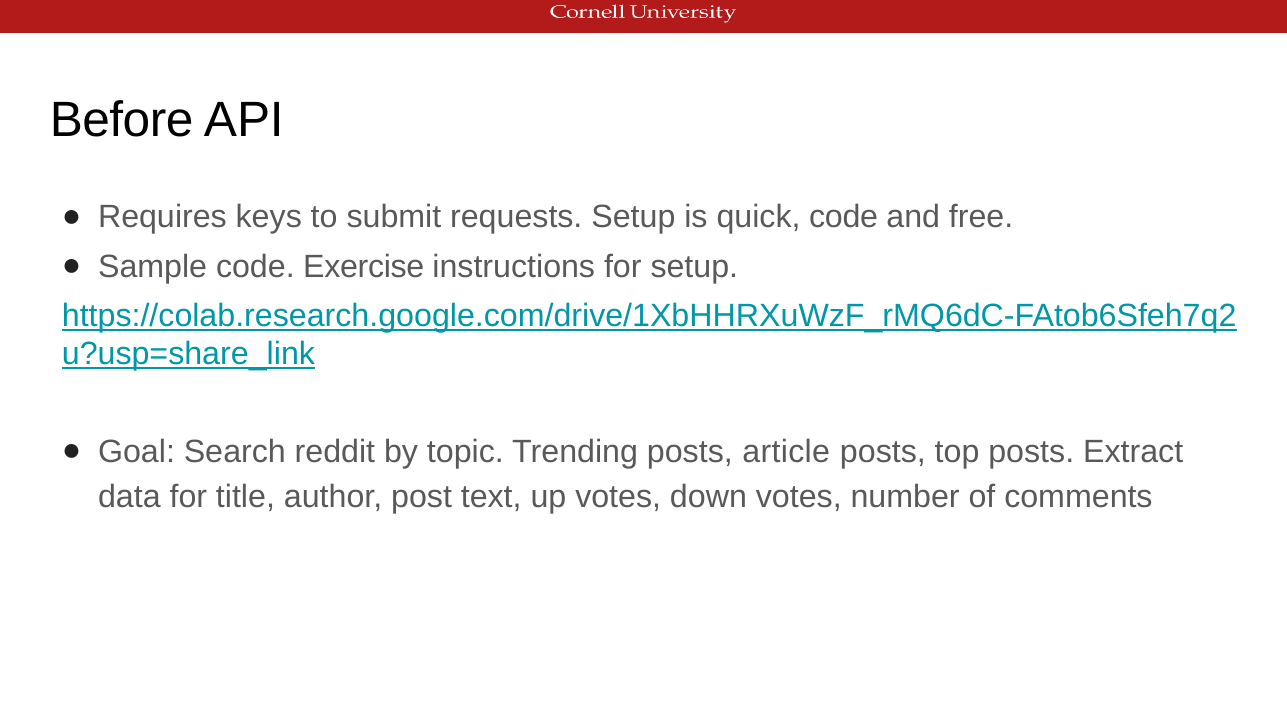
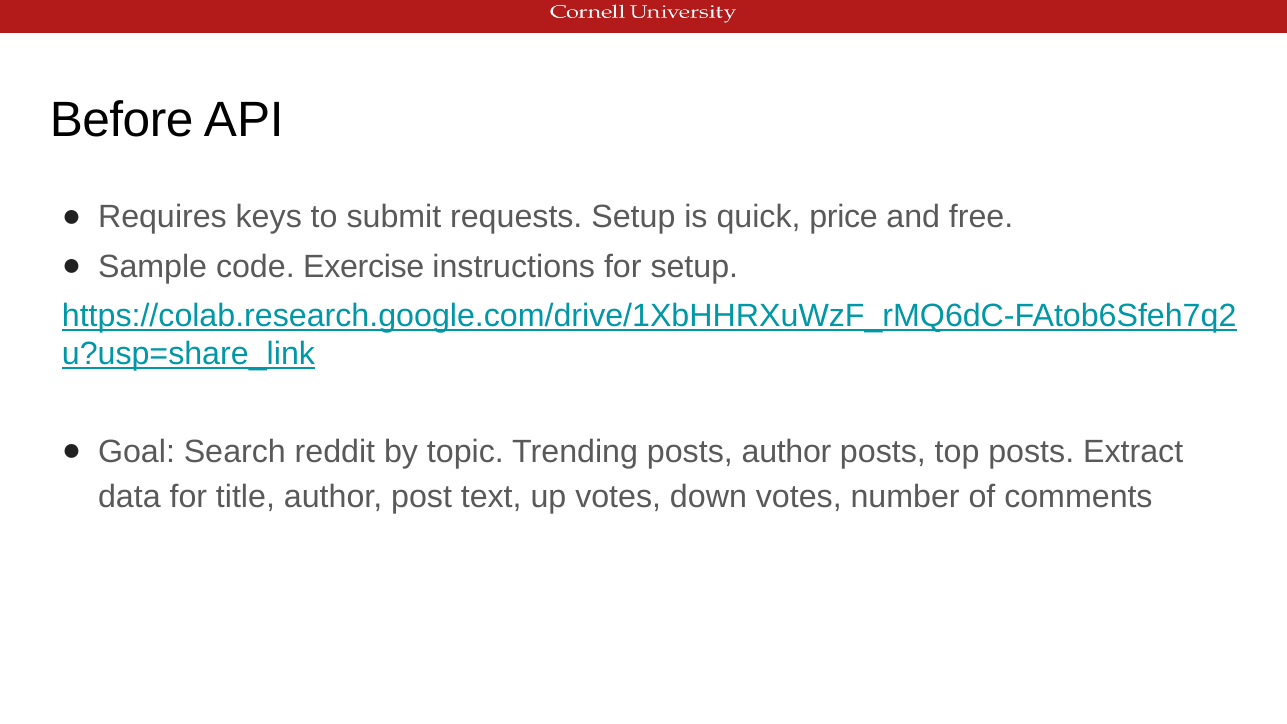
quick code: code -> price
posts article: article -> author
